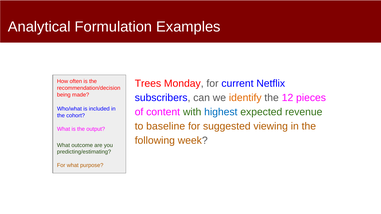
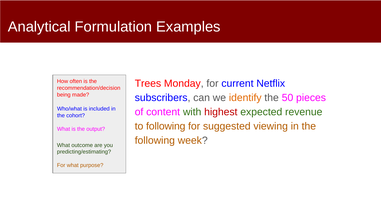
12: 12 -> 50
highest colour: blue -> red
to baseline: baseline -> following
